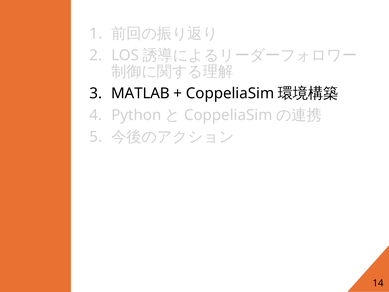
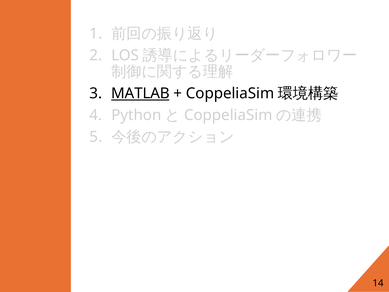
MATLAB underline: none -> present
